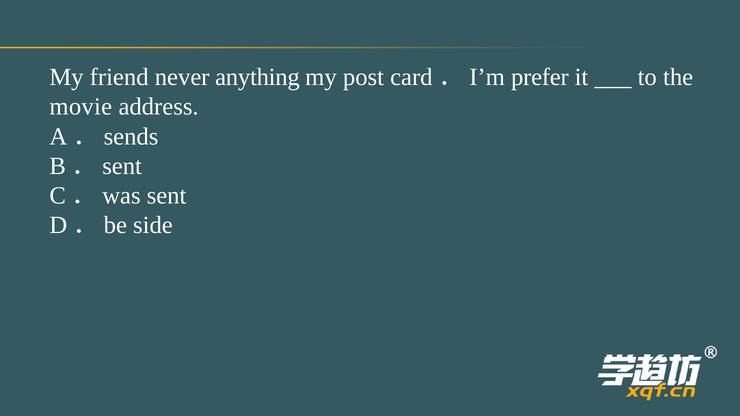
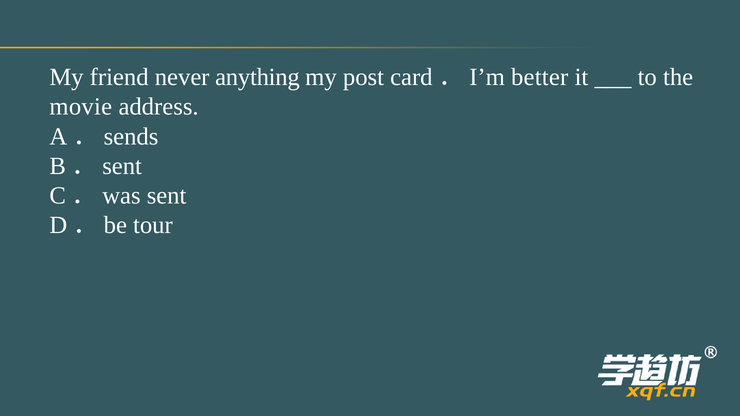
prefer: prefer -> better
side: side -> tour
